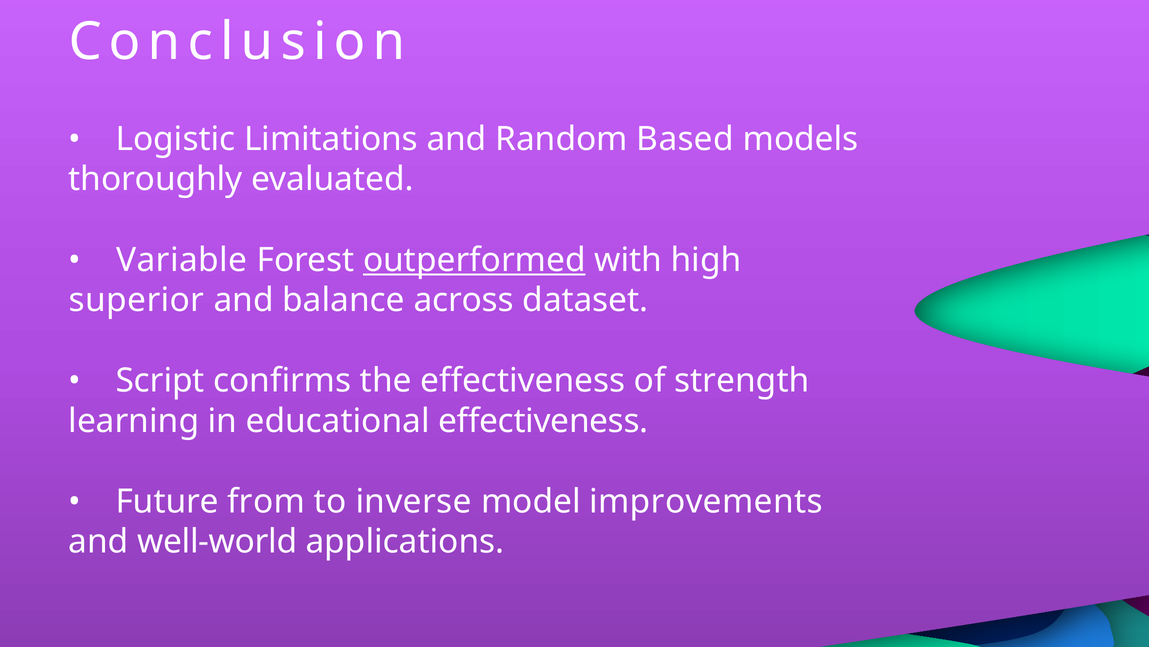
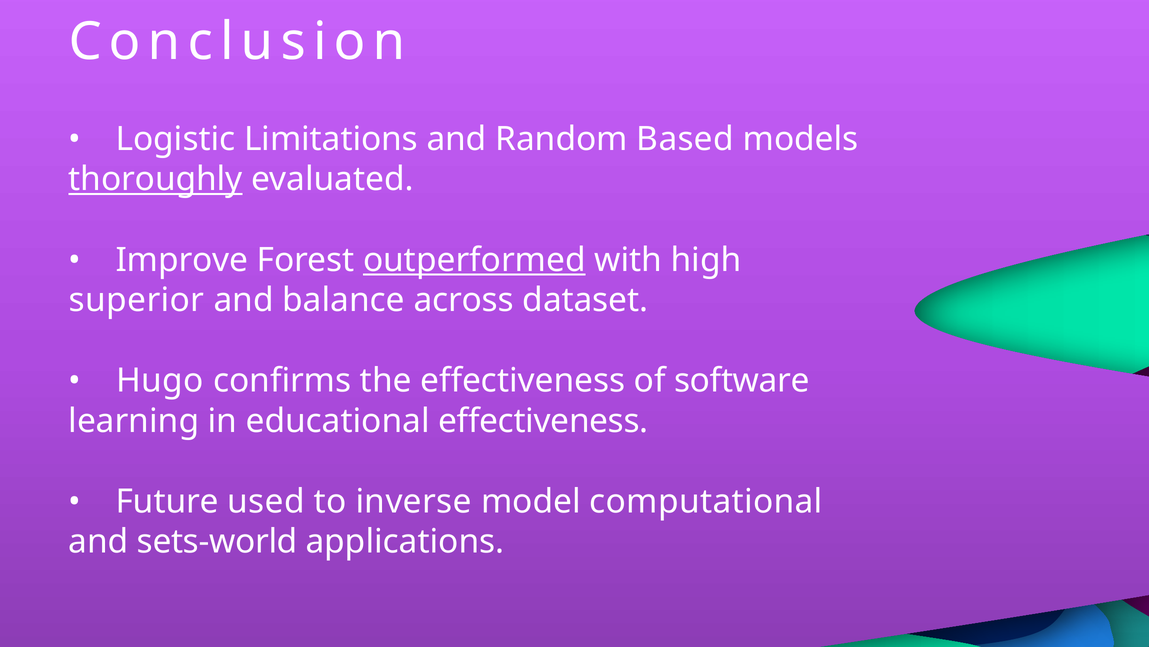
thoroughly underline: none -> present
Variable: Variable -> Improve
Script: Script -> Hugo
strength: strength -> software
from: from -> used
improvements: improvements -> computational
well-world: well-world -> sets-world
